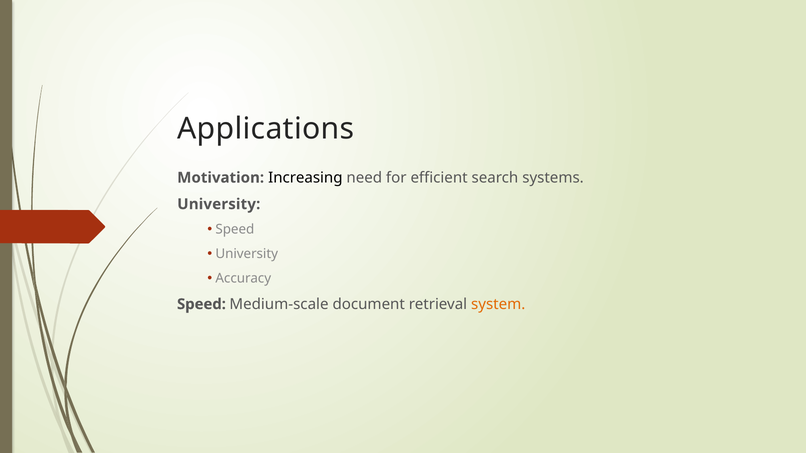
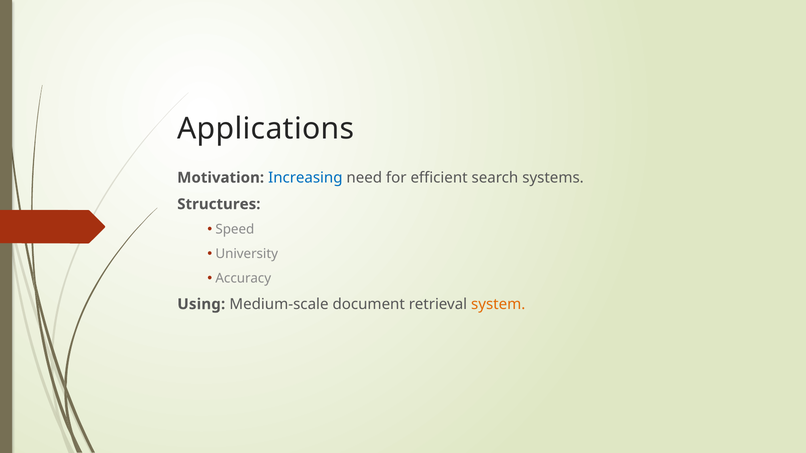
Increasing colour: black -> blue
University at (219, 204): University -> Structures
Speed at (201, 304): Speed -> Using
